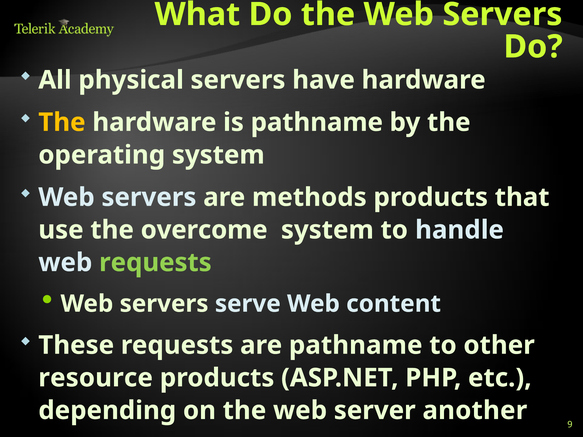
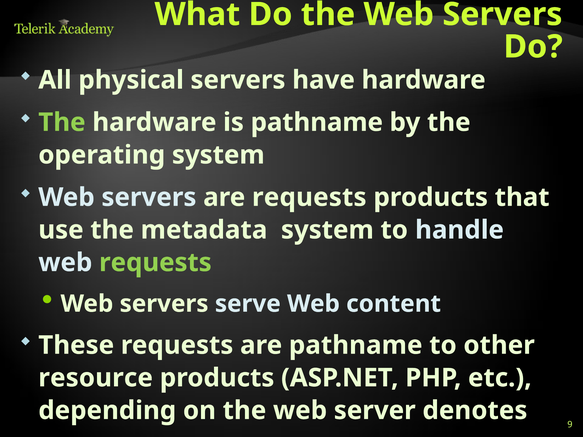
The at (62, 122) colour: yellow -> light green
are methods: methods -> requests
overcome: overcome -> metadata
another: another -> denotes
